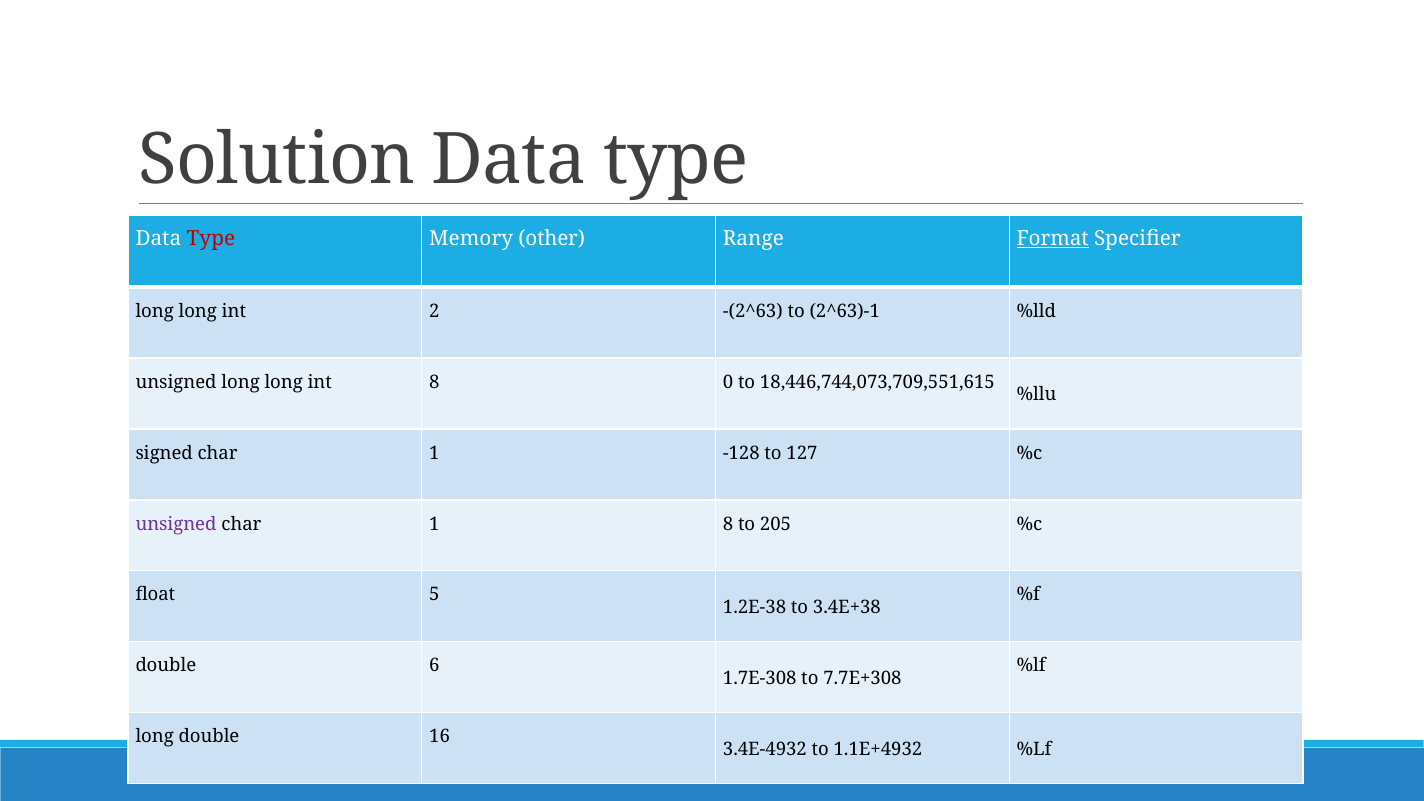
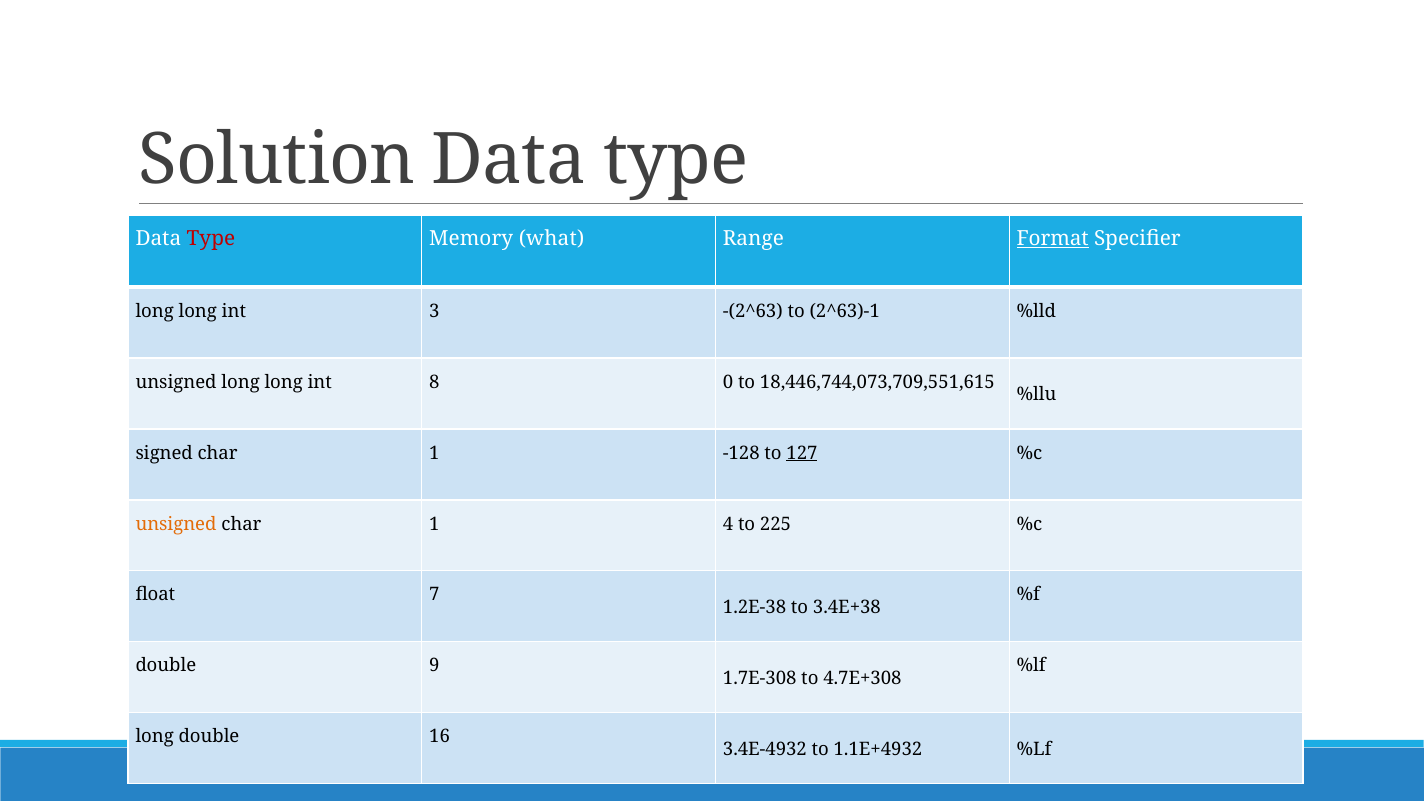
other: other -> what
2: 2 -> 3
127 underline: none -> present
unsigned at (176, 524) colour: purple -> orange
1 8: 8 -> 4
205: 205 -> 225
5: 5 -> 7
6: 6 -> 9
7.7E+308: 7.7E+308 -> 4.7E+308
